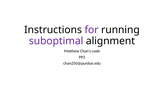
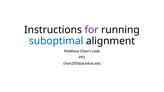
suboptimal colour: purple -> blue
